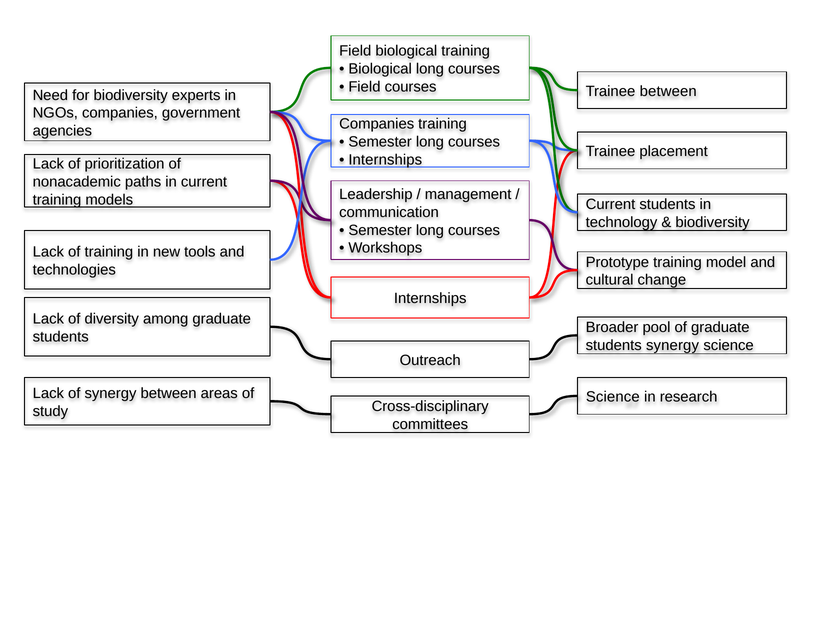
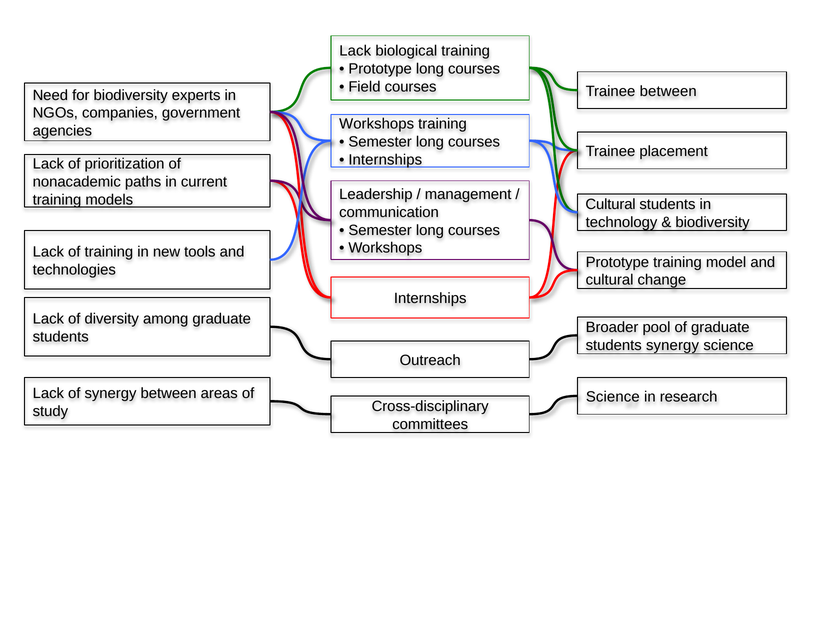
Field at (355, 51): Field -> Lack
Biological at (380, 69): Biological -> Prototype
Companies at (377, 124): Companies -> Workshops
Current at (611, 204): Current -> Cultural
